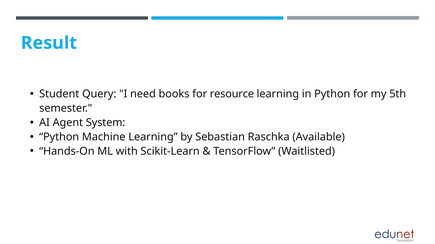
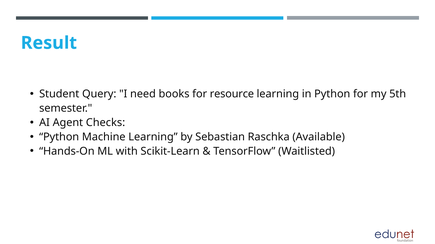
System: System -> Checks
